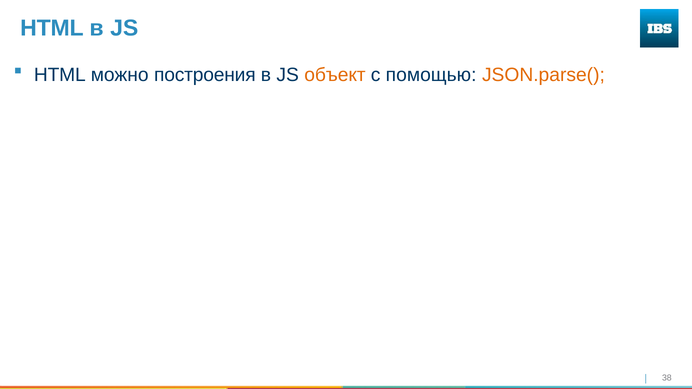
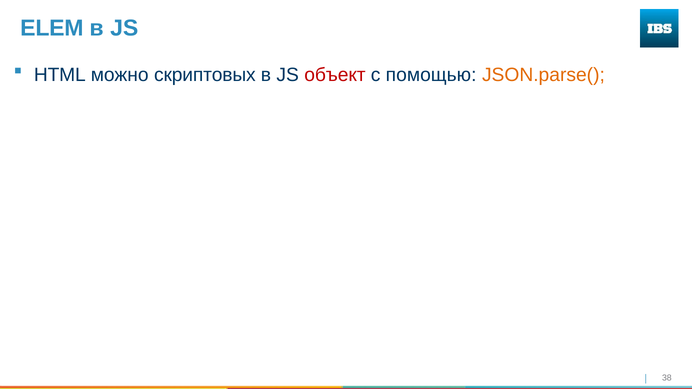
HTML at (52, 28): HTML -> ELEM
построения: построения -> скриптовых
объект colour: orange -> red
